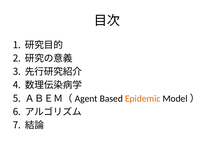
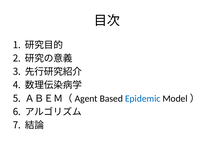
Epidemic colour: orange -> blue
